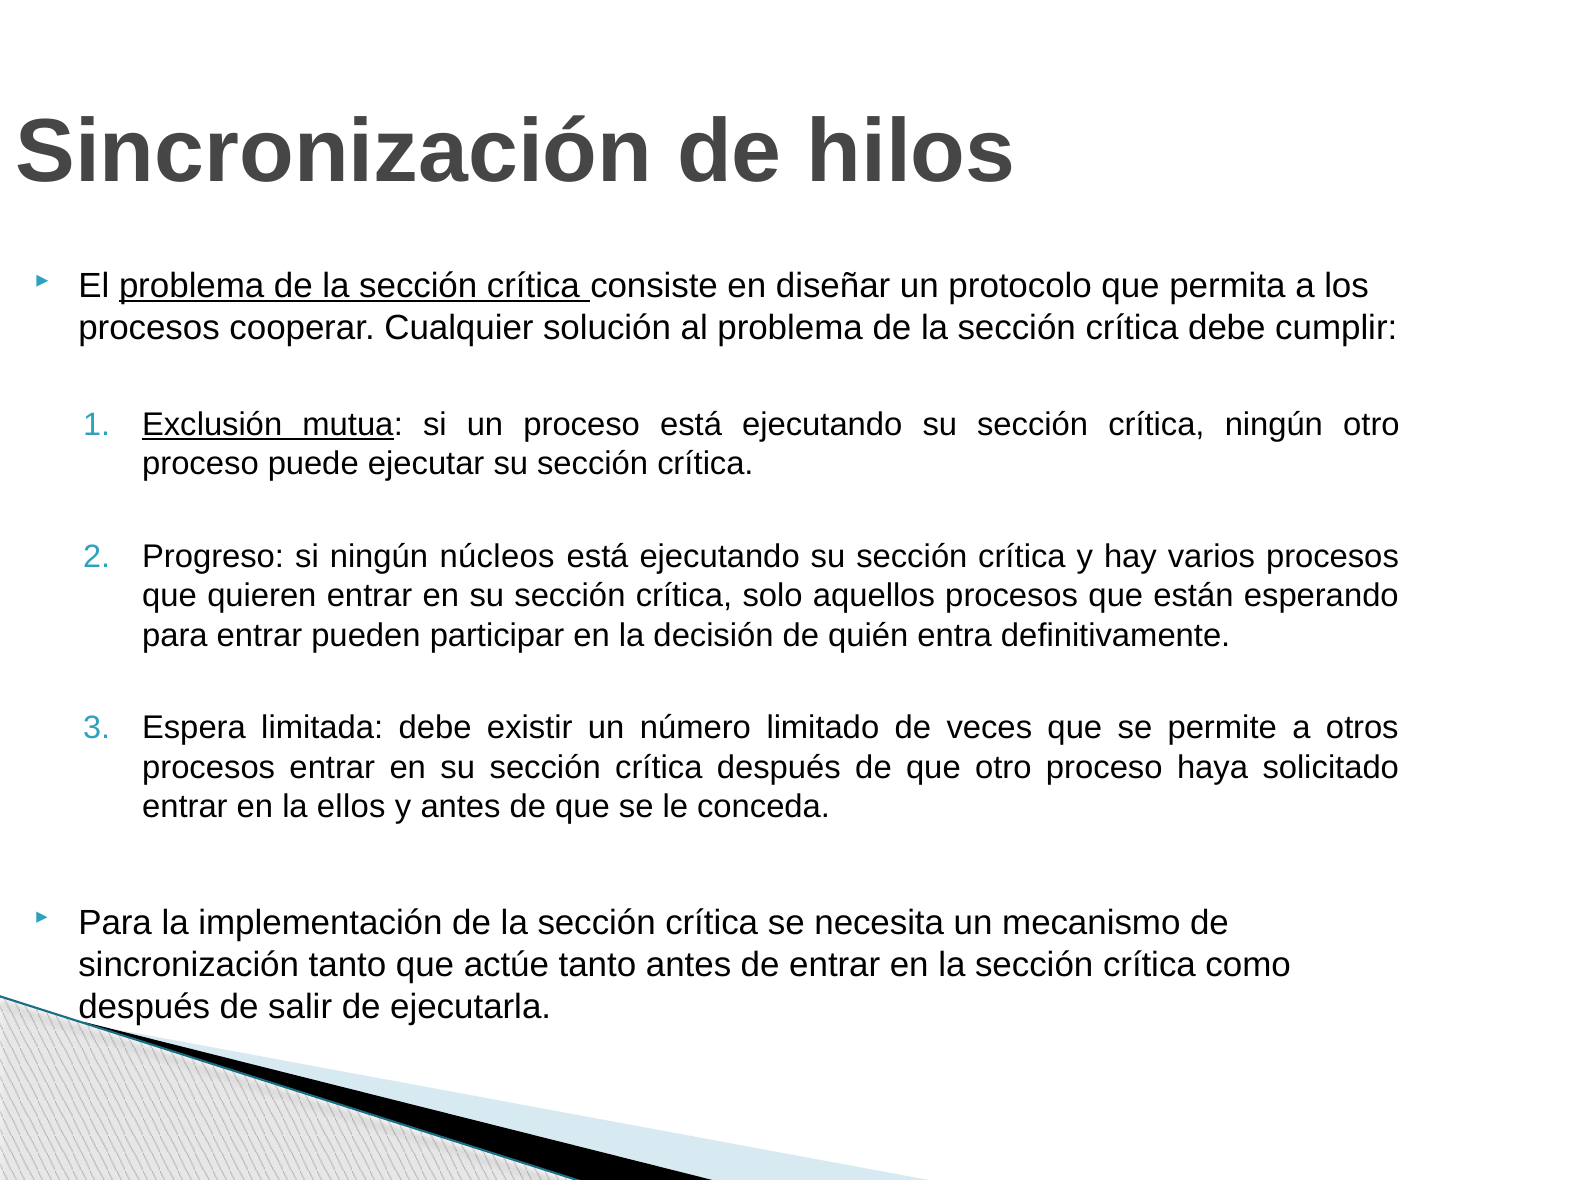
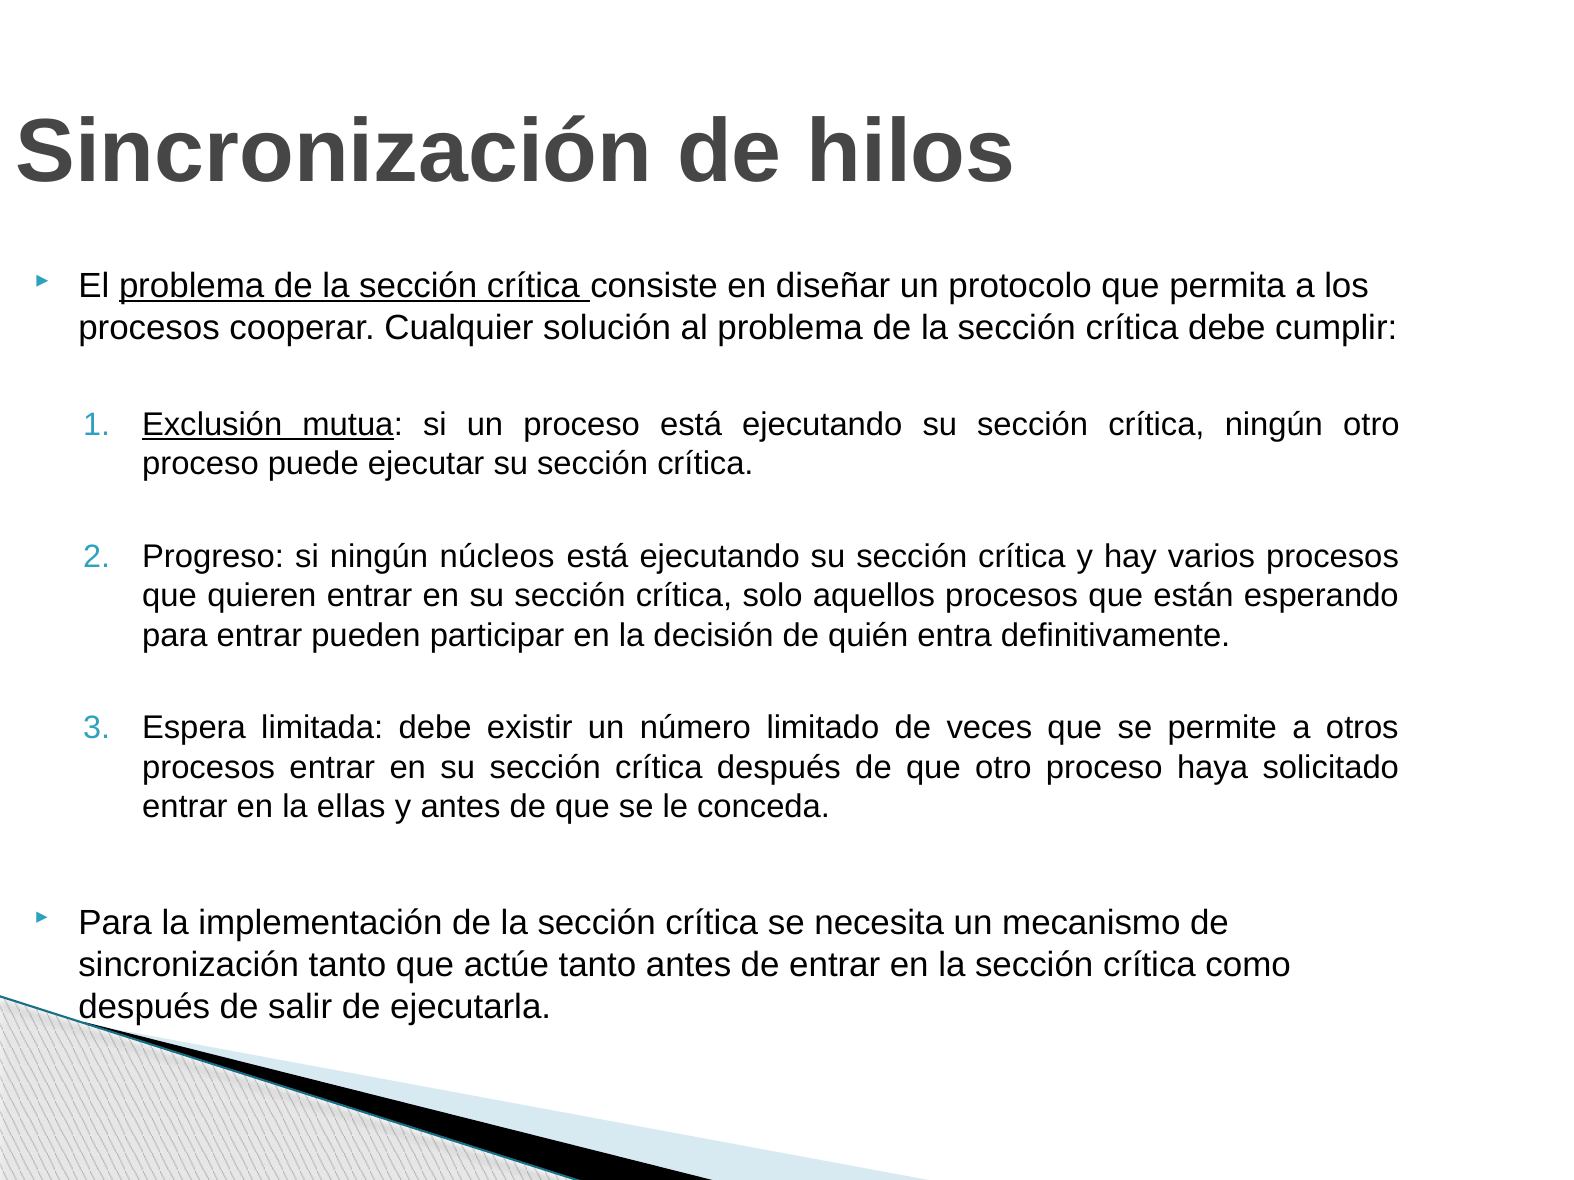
ellos: ellos -> ellas
